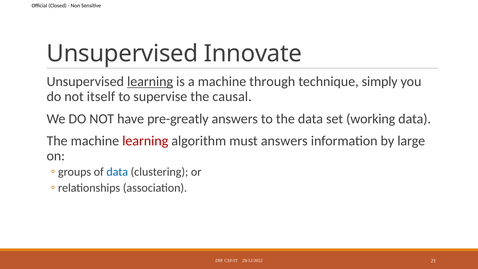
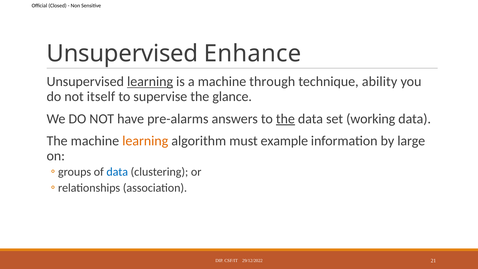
Innovate: Innovate -> Enhance
simply: simply -> ability
causal: causal -> glance
pre-greatly: pre-greatly -> pre-alarms
the at (285, 119) underline: none -> present
learning at (145, 141) colour: red -> orange
must answers: answers -> example
